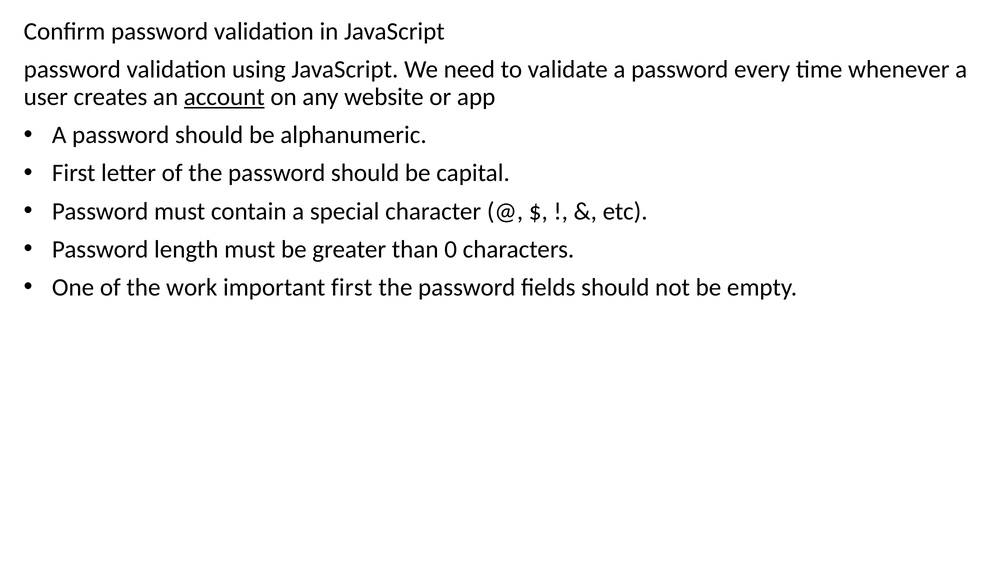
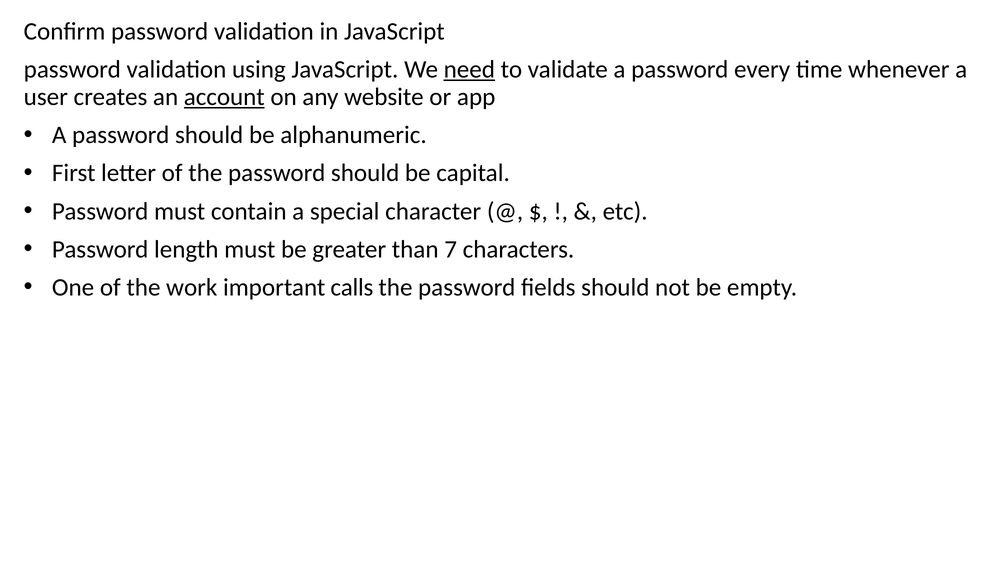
need underline: none -> present
0: 0 -> 7
important first: first -> calls
